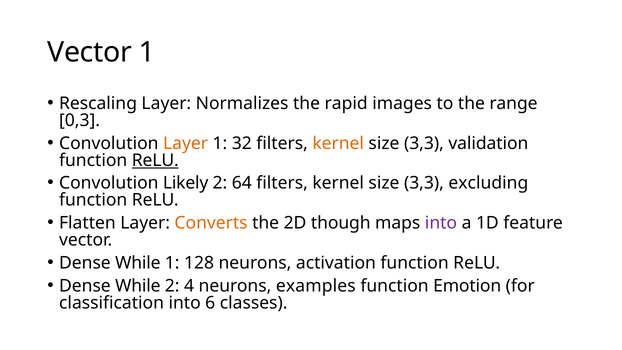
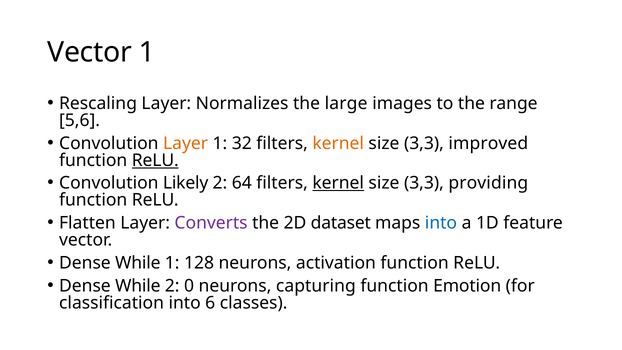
rapid: rapid -> large
0,3: 0,3 -> 5,6
validation: validation -> improved
kernel at (338, 183) underline: none -> present
excluding: excluding -> providing
Converts colour: orange -> purple
though: though -> dataset
into at (441, 223) colour: purple -> blue
4: 4 -> 0
examples: examples -> capturing
